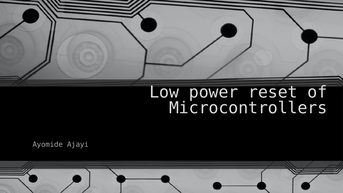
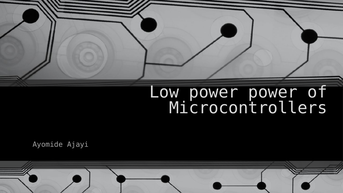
power reset: reset -> power
